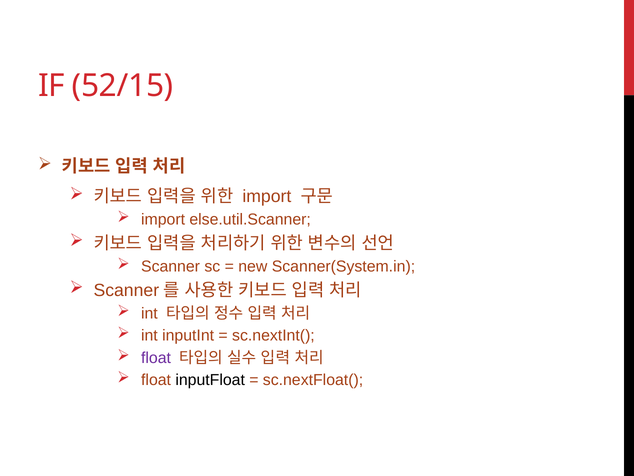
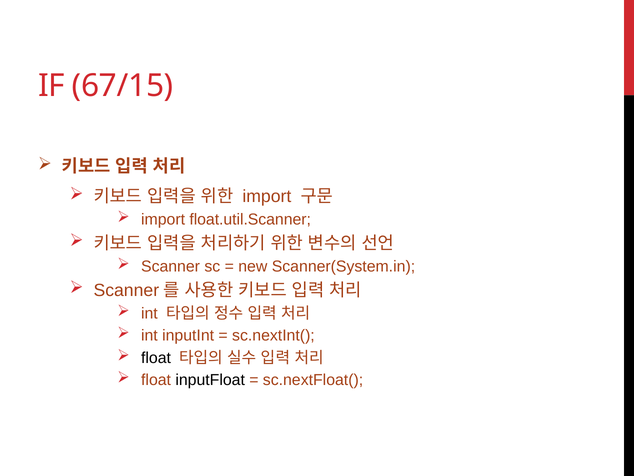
52/15: 52/15 -> 67/15
else.util.Scanner: else.util.Scanner -> float.util.Scanner
float at (156, 358) colour: purple -> black
